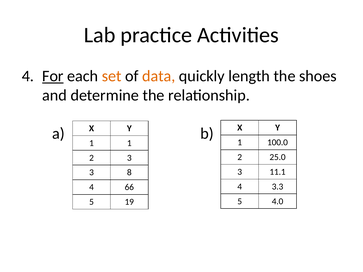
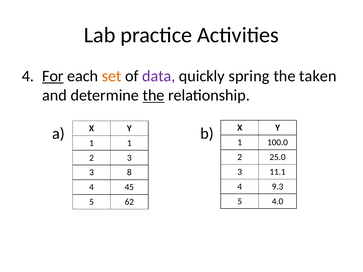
data colour: orange -> purple
length: length -> spring
shoes: shoes -> taken
the at (154, 96) underline: none -> present
3.3: 3.3 -> 9.3
66: 66 -> 45
19: 19 -> 62
